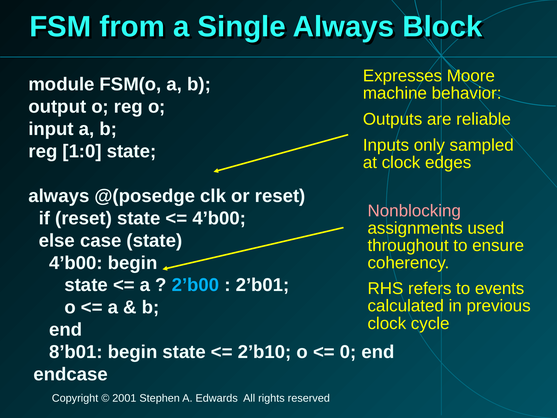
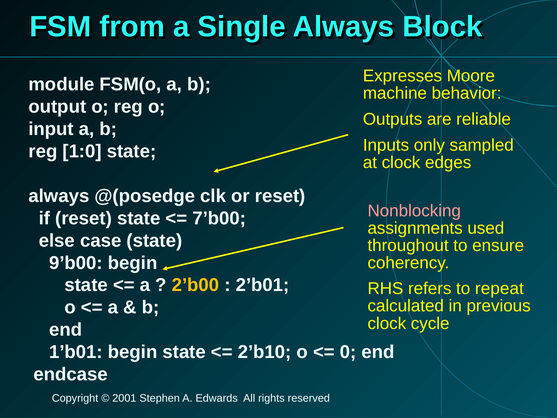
4’b00 at (219, 218): 4’b00 -> 7’b00
4’b00 at (76, 263): 4’b00 -> 9’b00
2’b00 colour: light blue -> yellow
events: events -> repeat
8’b01: 8’b01 -> 1’b01
